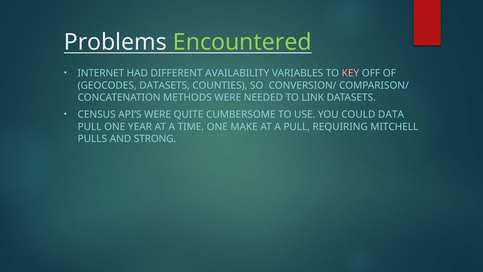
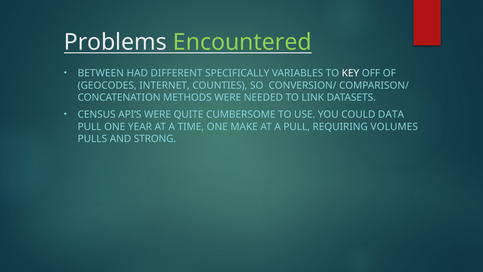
INTERNET: INTERNET -> BETWEEN
AVAILABILITY: AVAILABILITY -> SPECIFICALLY
KEY colour: pink -> white
GEOCODES DATASETS: DATASETS -> INTERNET
MITCHELL: MITCHELL -> VOLUMES
